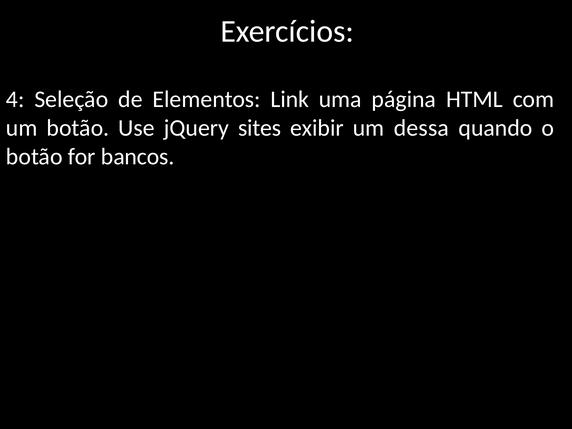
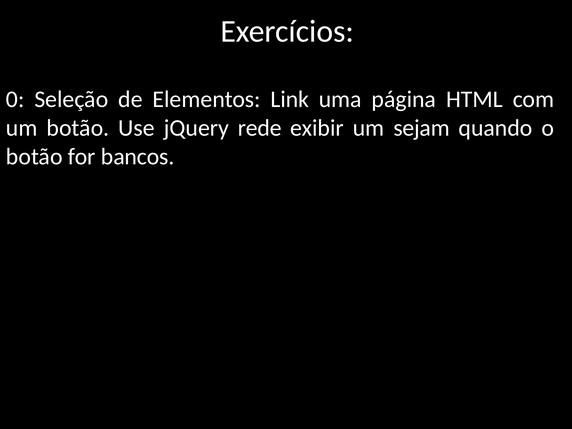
4: 4 -> 0
sites: sites -> rede
dessa: dessa -> sejam
